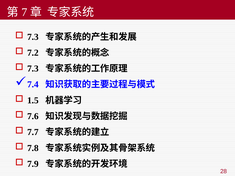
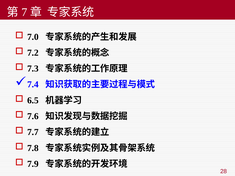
7.3 at (33, 37): 7.3 -> 7.0
1.5: 1.5 -> 6.5
